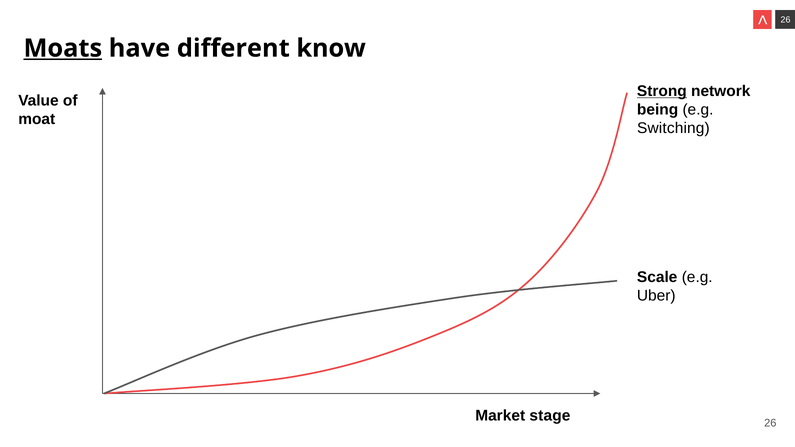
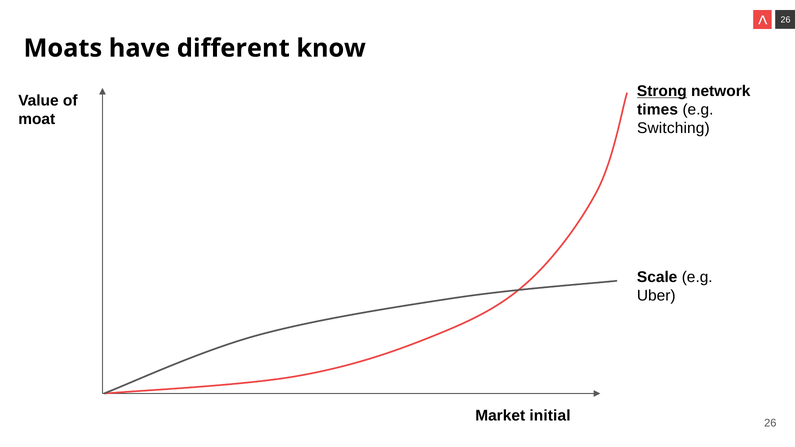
Moats underline: present -> none
being: being -> times
stage: stage -> initial
